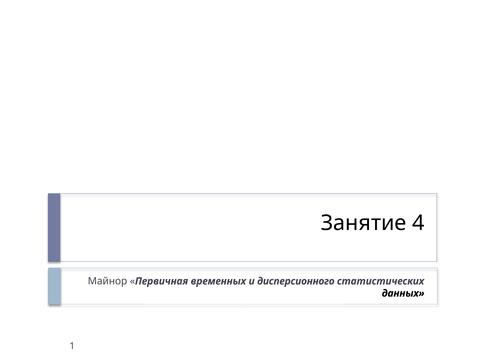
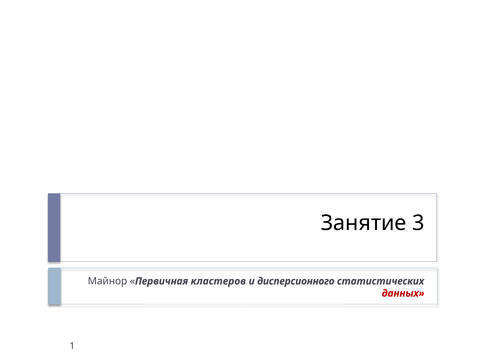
4: 4 -> 3
временных: временных -> кластеров
данных colour: black -> red
